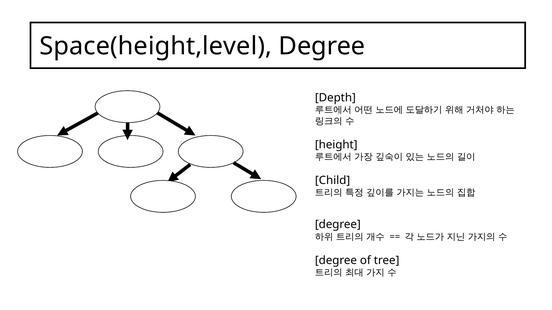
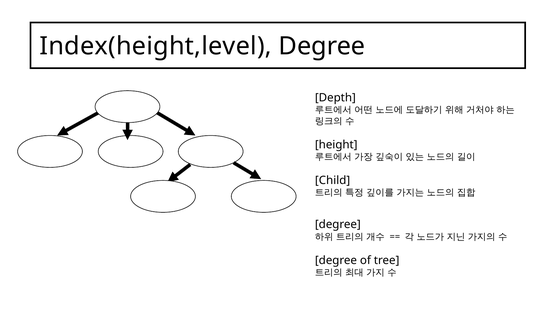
Space(height,level: Space(height,level -> Index(height,level
